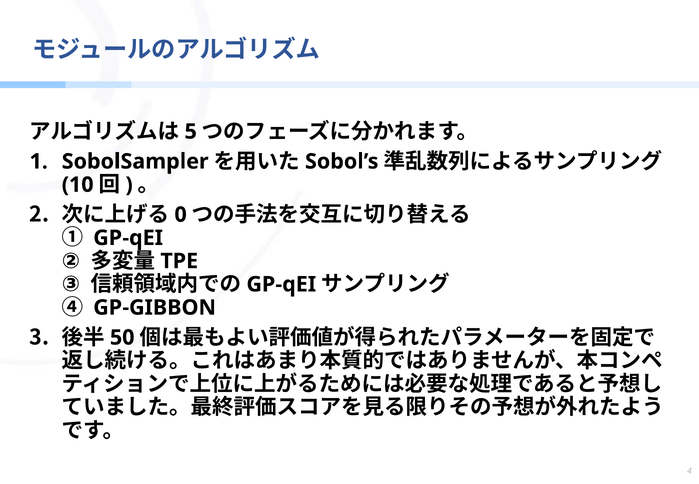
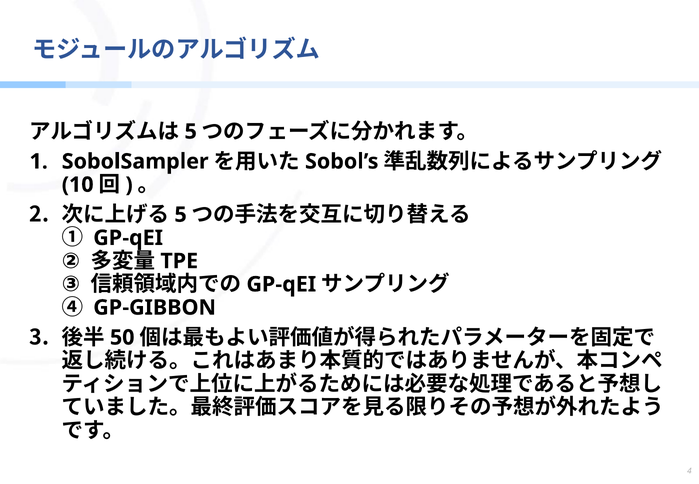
0 at (181, 215): 0 -> 5
